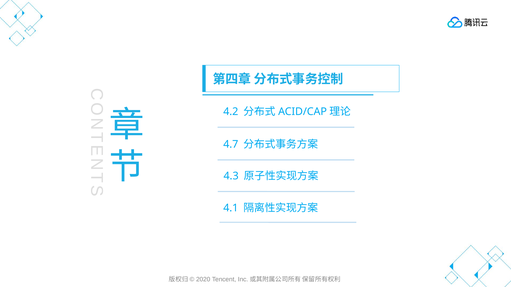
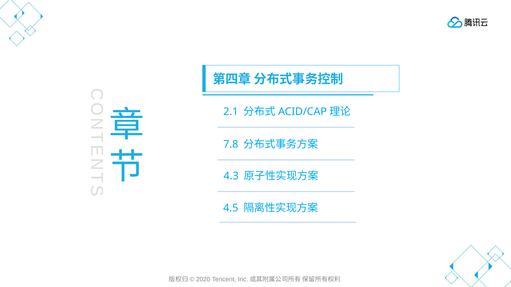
4.2: 4.2 -> 2.1
4.7: 4.7 -> 7.8
4.1: 4.1 -> 4.5
